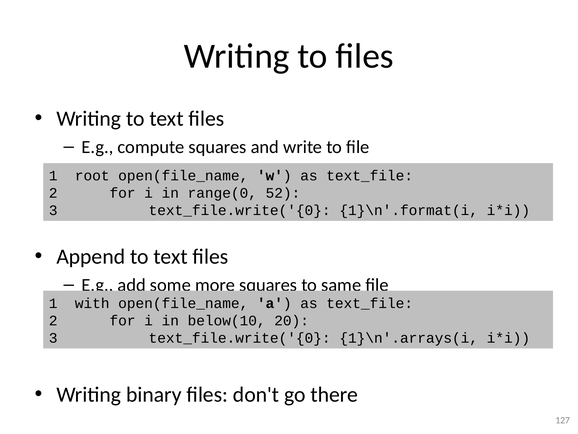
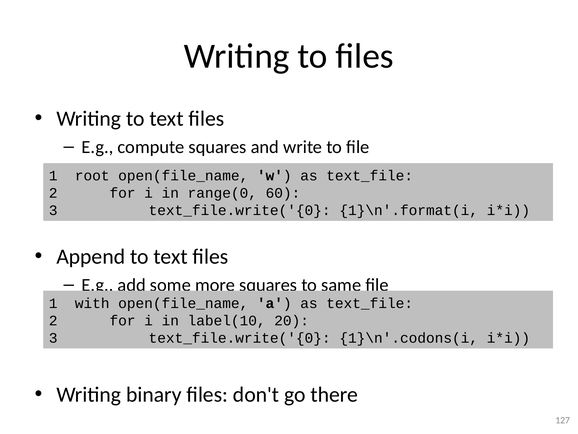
52: 52 -> 60
below(10: below(10 -> label(10
1}\n'.arrays(i: 1}\n'.arrays(i -> 1}\n'.codons(i
